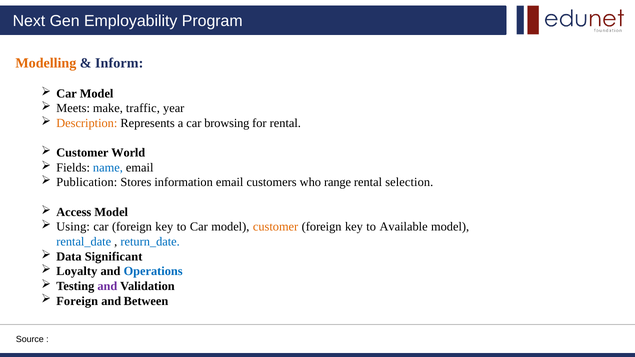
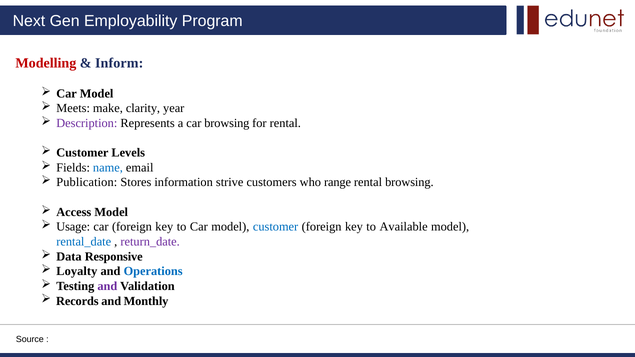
Modelling colour: orange -> red
traffic: traffic -> clarity
Description colour: orange -> purple
World: World -> Levels
information email: email -> strive
rental selection: selection -> browsing
Using: Using -> Usage
customer at (276, 227) colour: orange -> blue
return_date colour: blue -> purple
Significant: Significant -> Responsive
Foreign at (77, 301): Foreign -> Records
Between: Between -> Monthly
